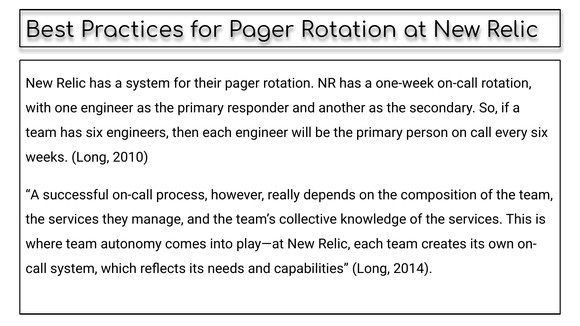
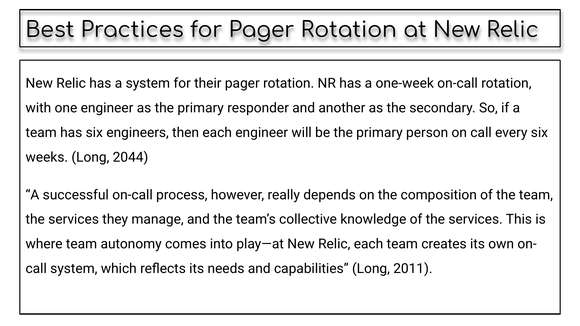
2010: 2010 -> 2044
2014: 2014 -> 2011
